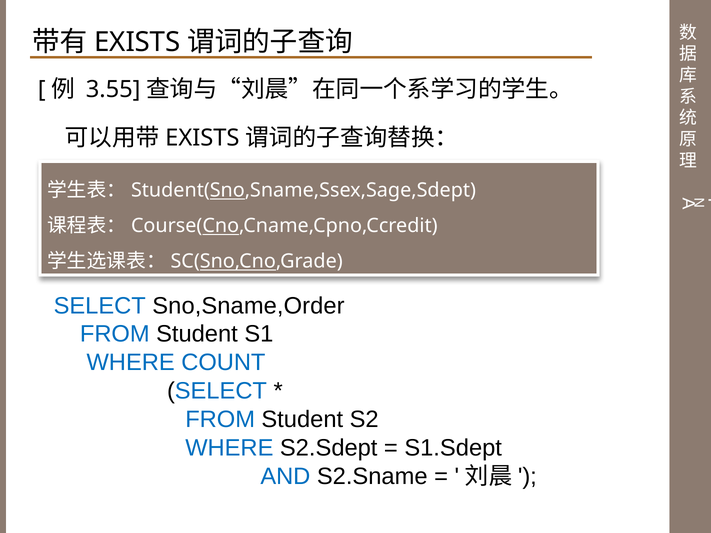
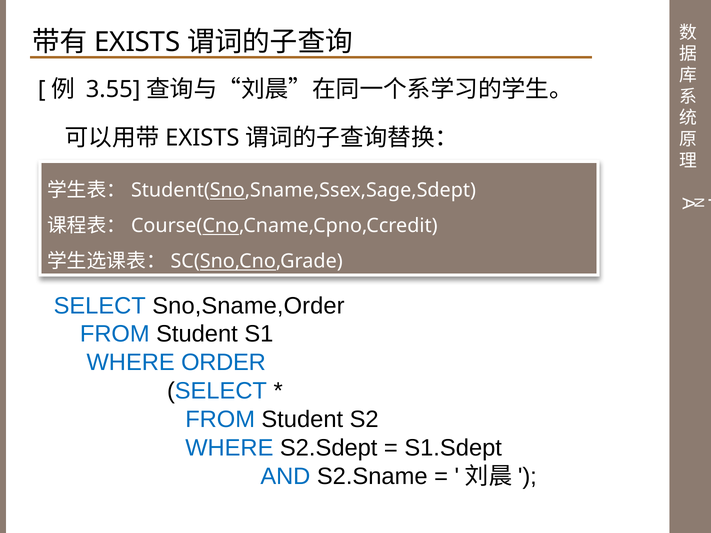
COUNT: COUNT -> ORDER
